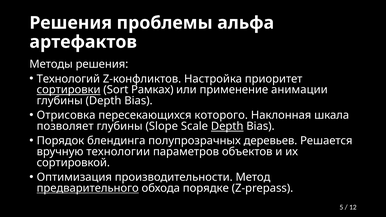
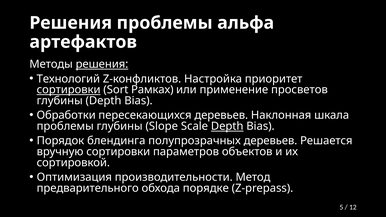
решения at (102, 64) underline: none -> present
анимации: анимации -> просветов
Отрисовка: Отрисовка -> Обработки
пересекающихся которого: которого -> деревьев
позволяет at (65, 126): позволяет -> проблемы
вручную технологии: технологии -> сортировки
предварительного underline: present -> none
